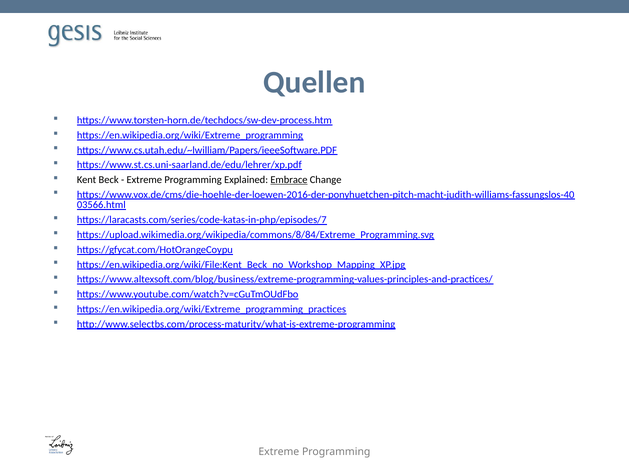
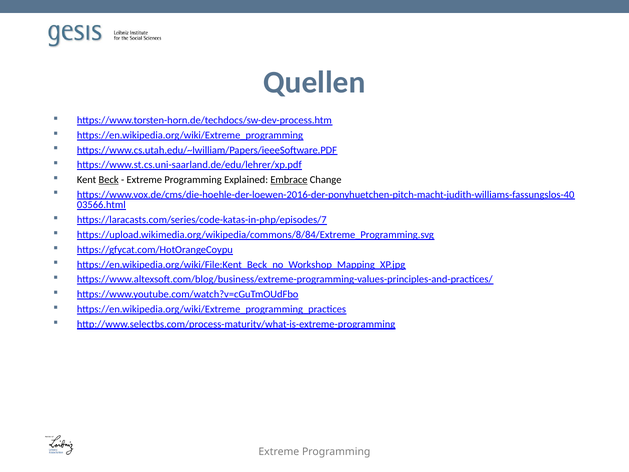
Beck underline: none -> present
